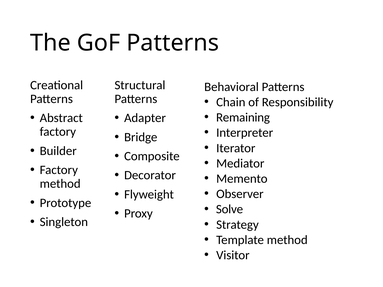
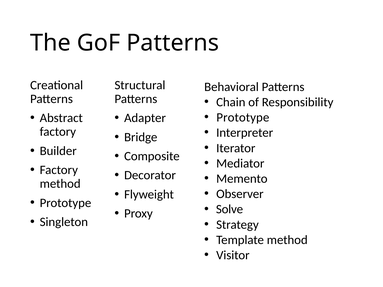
Remaining at (243, 118): Remaining -> Prototype
